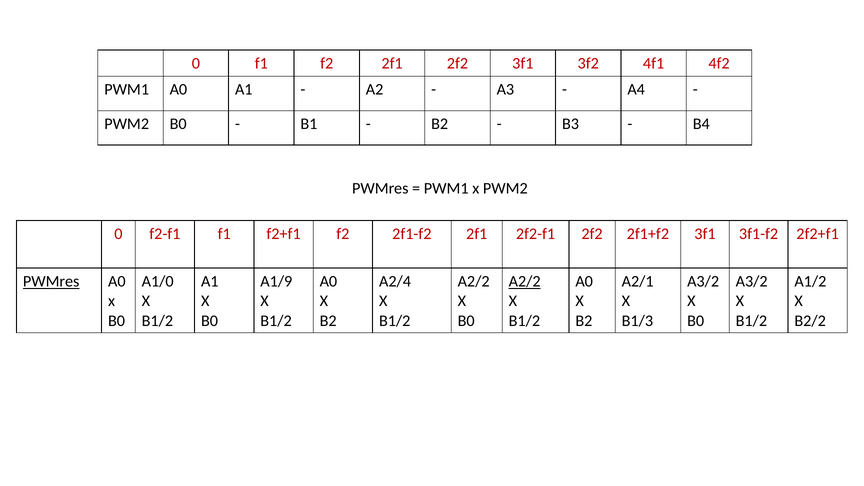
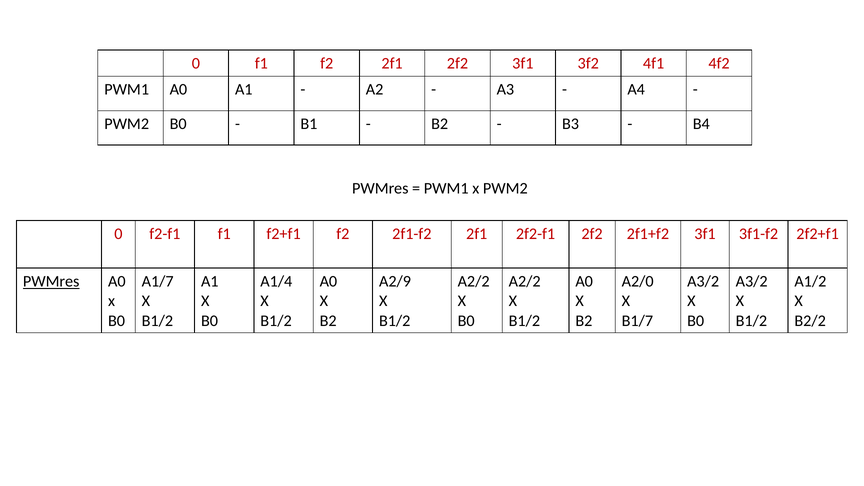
A1/0: A1/0 -> A1/7
A1/9: A1/9 -> A1/4
A2/4: A2/4 -> A2/9
A2/2 at (525, 281) underline: present -> none
A2/1: A2/1 -> A2/0
B1/3: B1/3 -> B1/7
